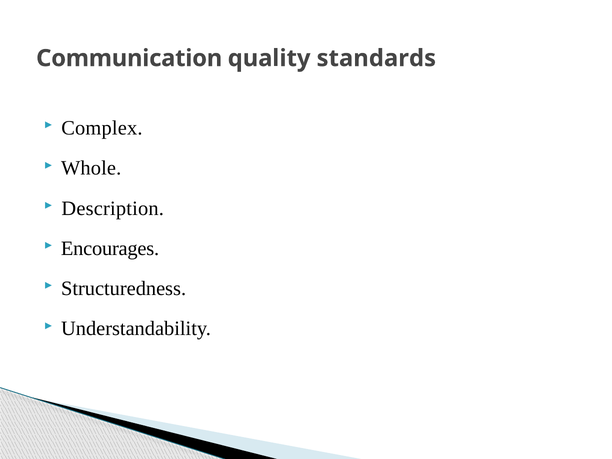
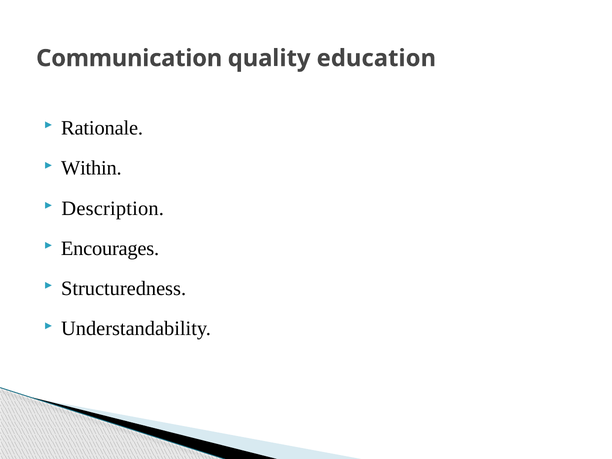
standards: standards -> education
Complex: Complex -> Rationale
Whole: Whole -> Within
